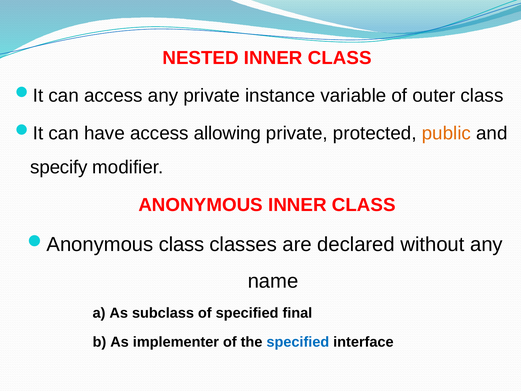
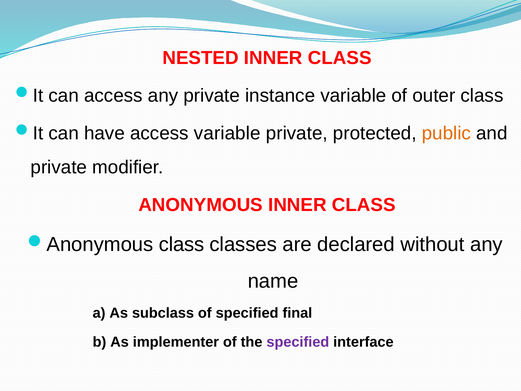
access allowing: allowing -> variable
specify at (59, 167): specify -> private
specified at (298, 342) colour: blue -> purple
